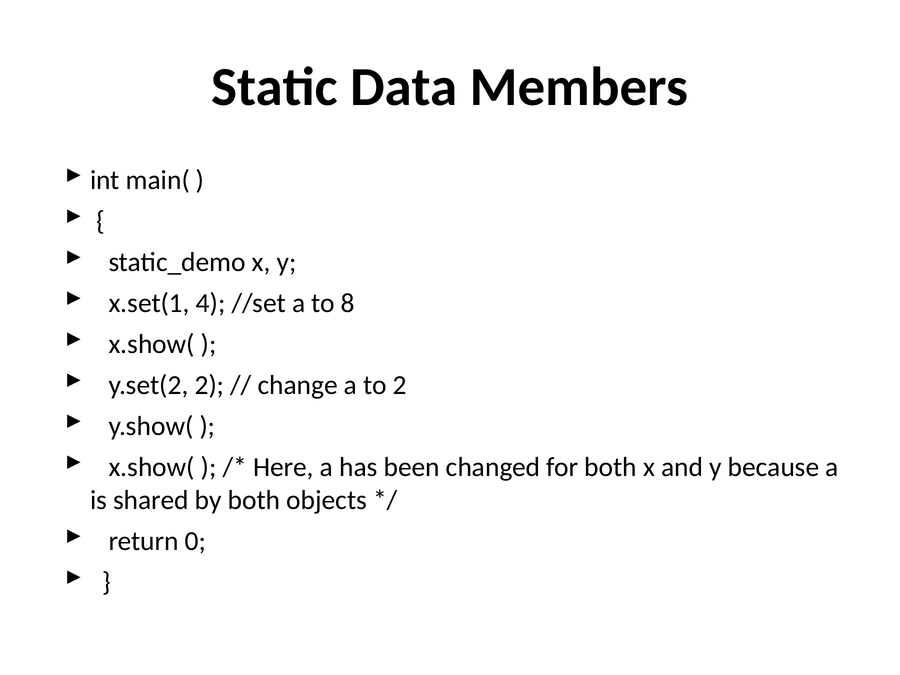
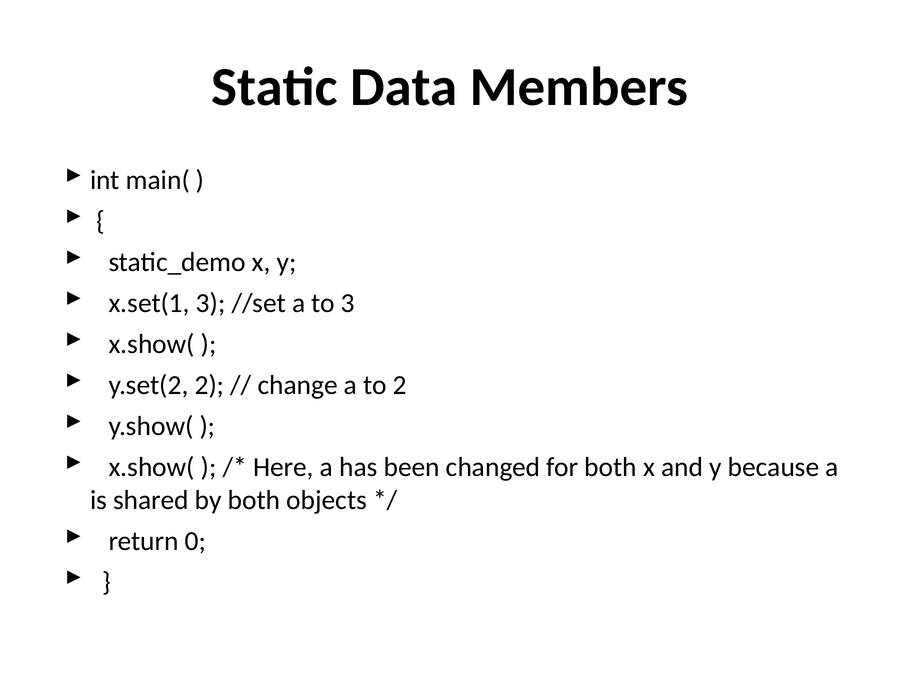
x.set(1 4: 4 -> 3
to 8: 8 -> 3
